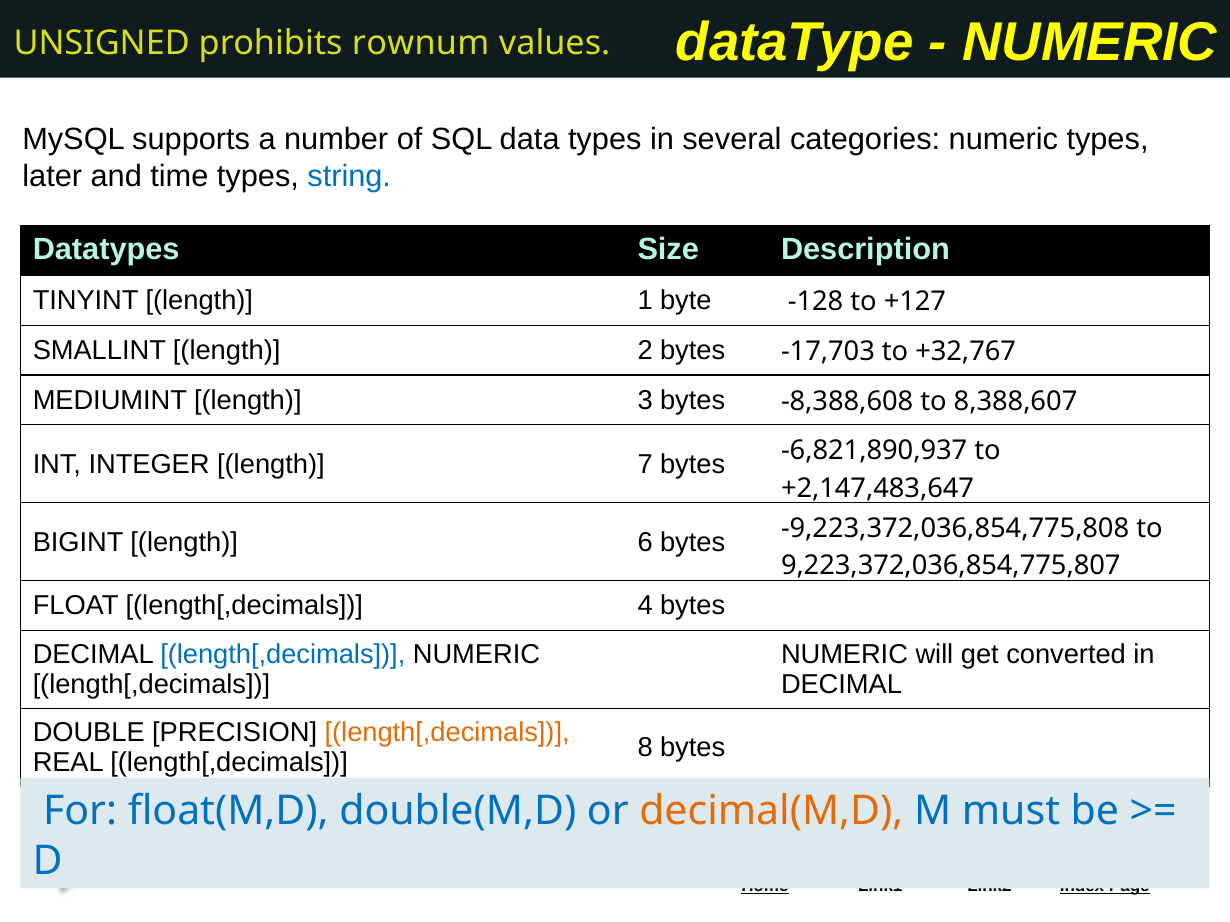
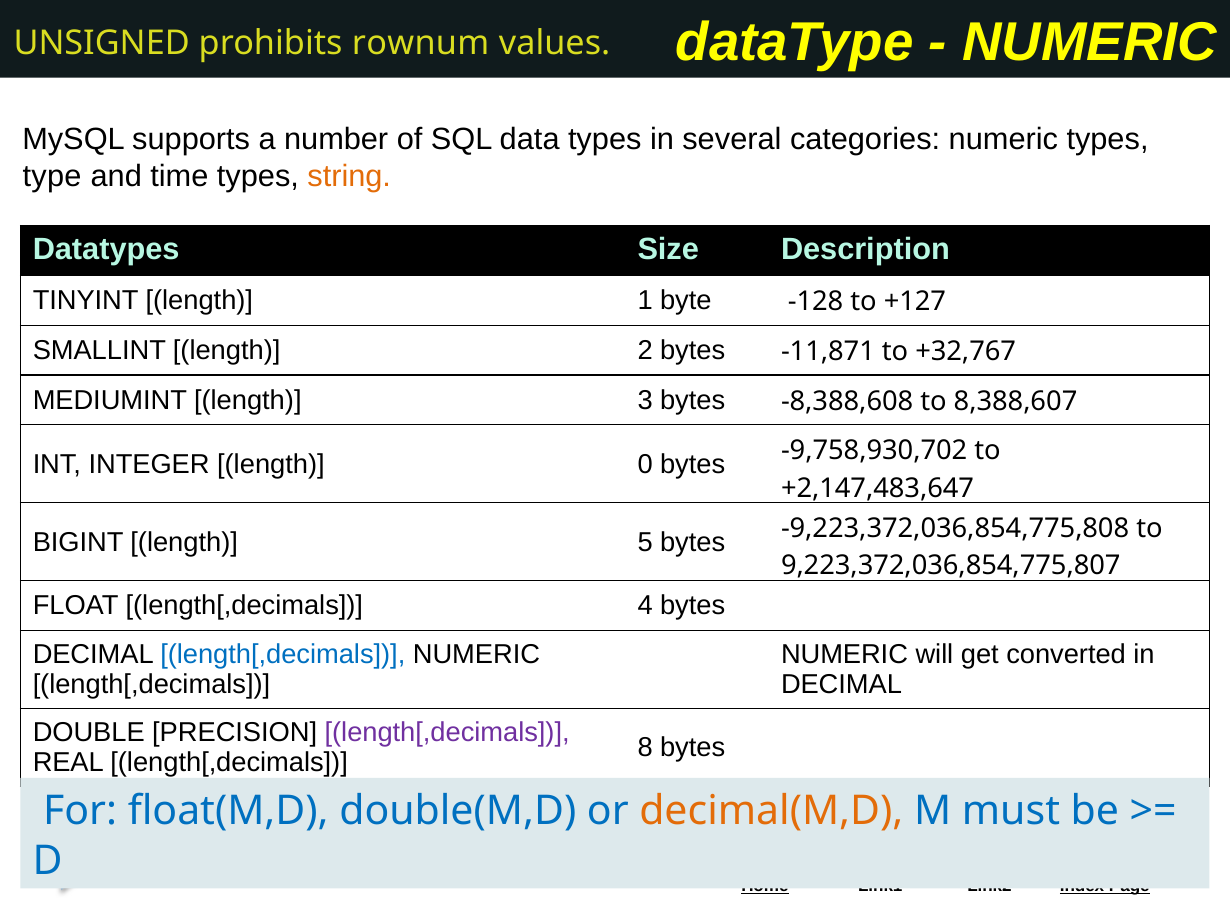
later: later -> type
string colour: blue -> orange
-17,703: -17,703 -> -11,871
7: 7 -> 0
-6,821,890,937: -6,821,890,937 -> -9,758,930,702
6: 6 -> 5
length[,decimals at (447, 733) colour: orange -> purple
